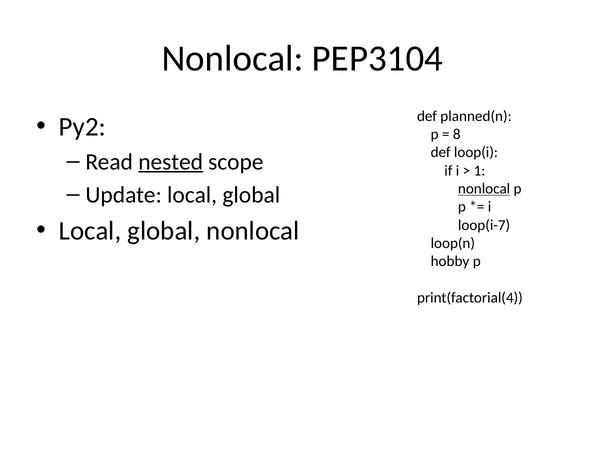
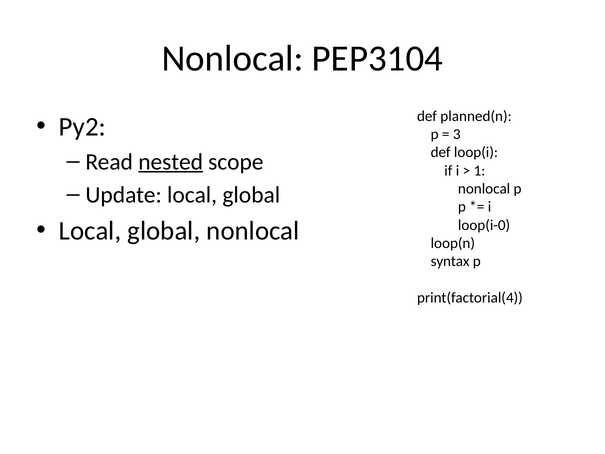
8: 8 -> 3
nonlocal at (484, 189) underline: present -> none
loop(i-7: loop(i-7 -> loop(i-0
hobby: hobby -> syntax
